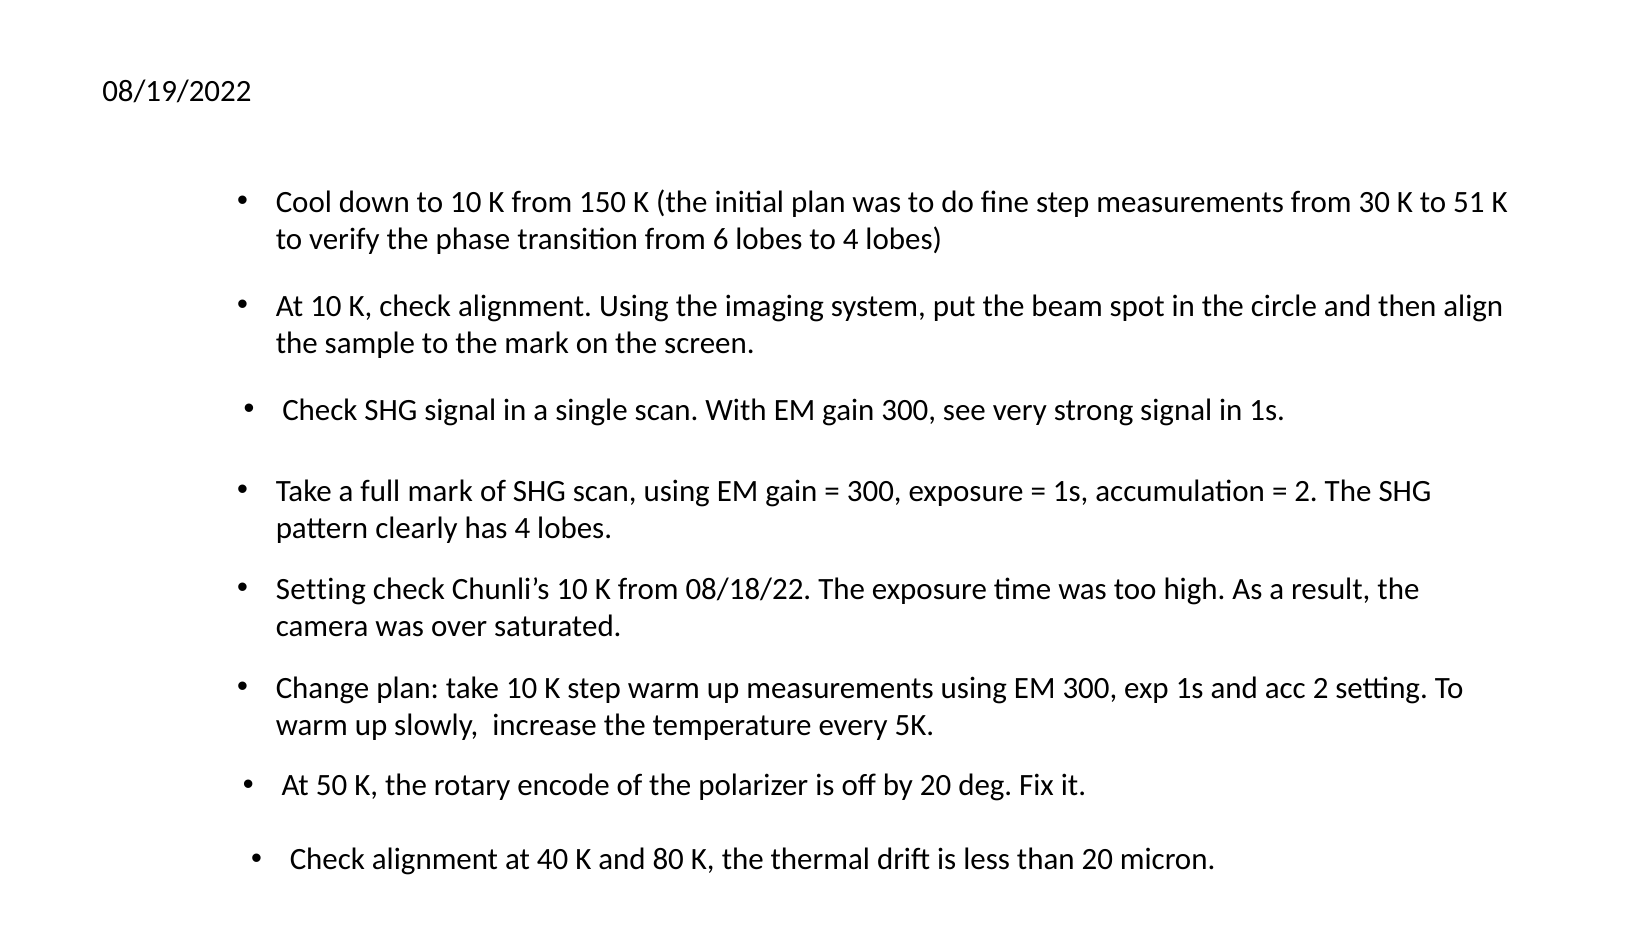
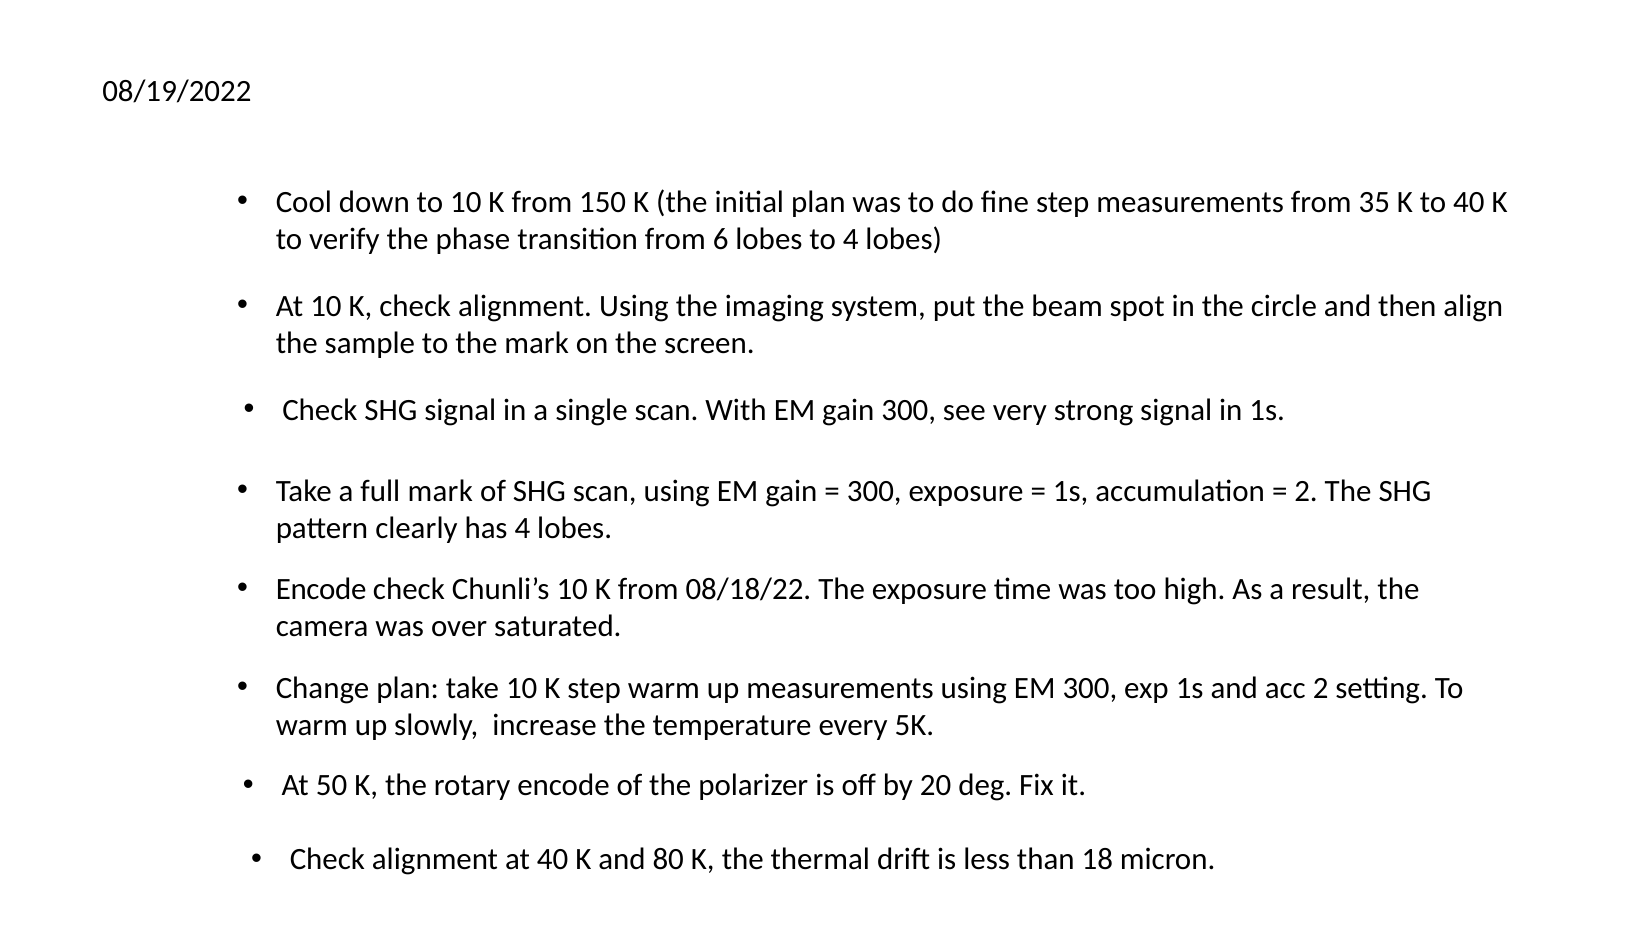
30: 30 -> 35
to 51: 51 -> 40
Setting at (321, 589): Setting -> Encode
than 20: 20 -> 18
